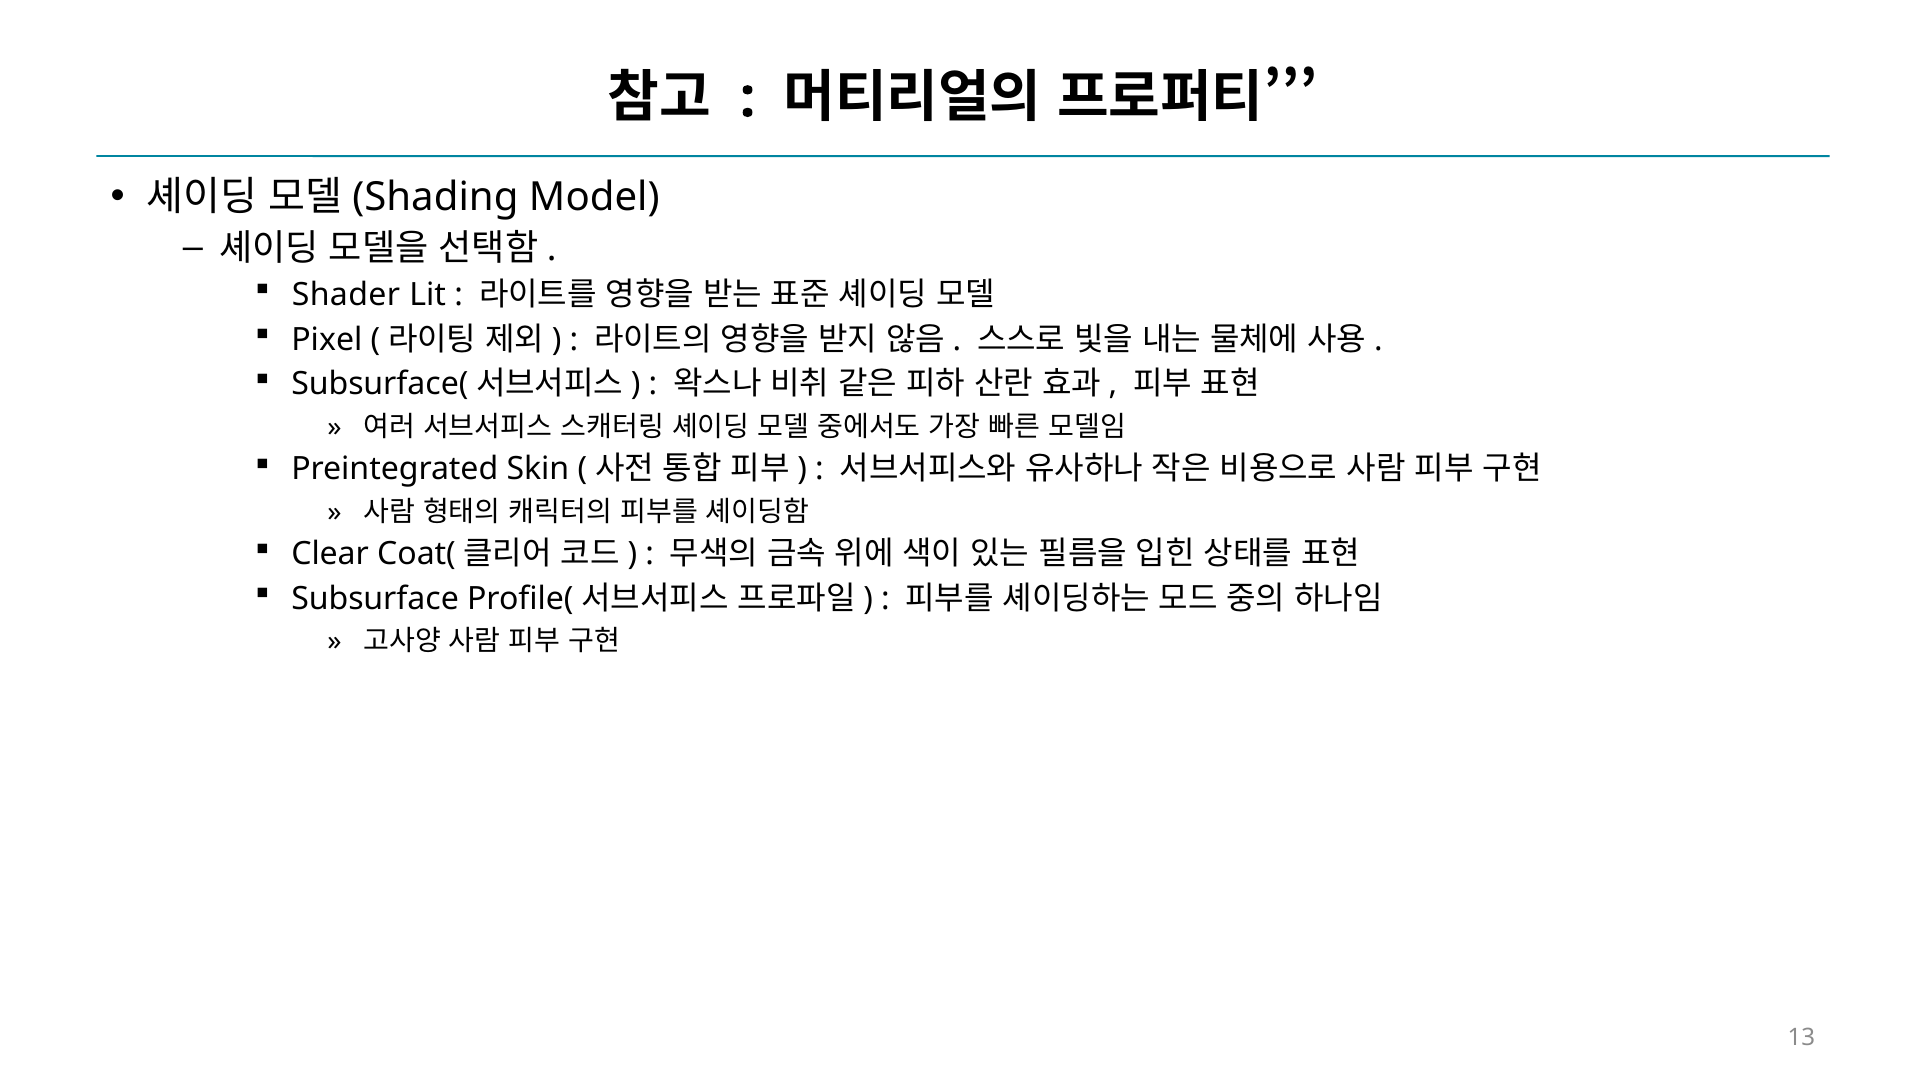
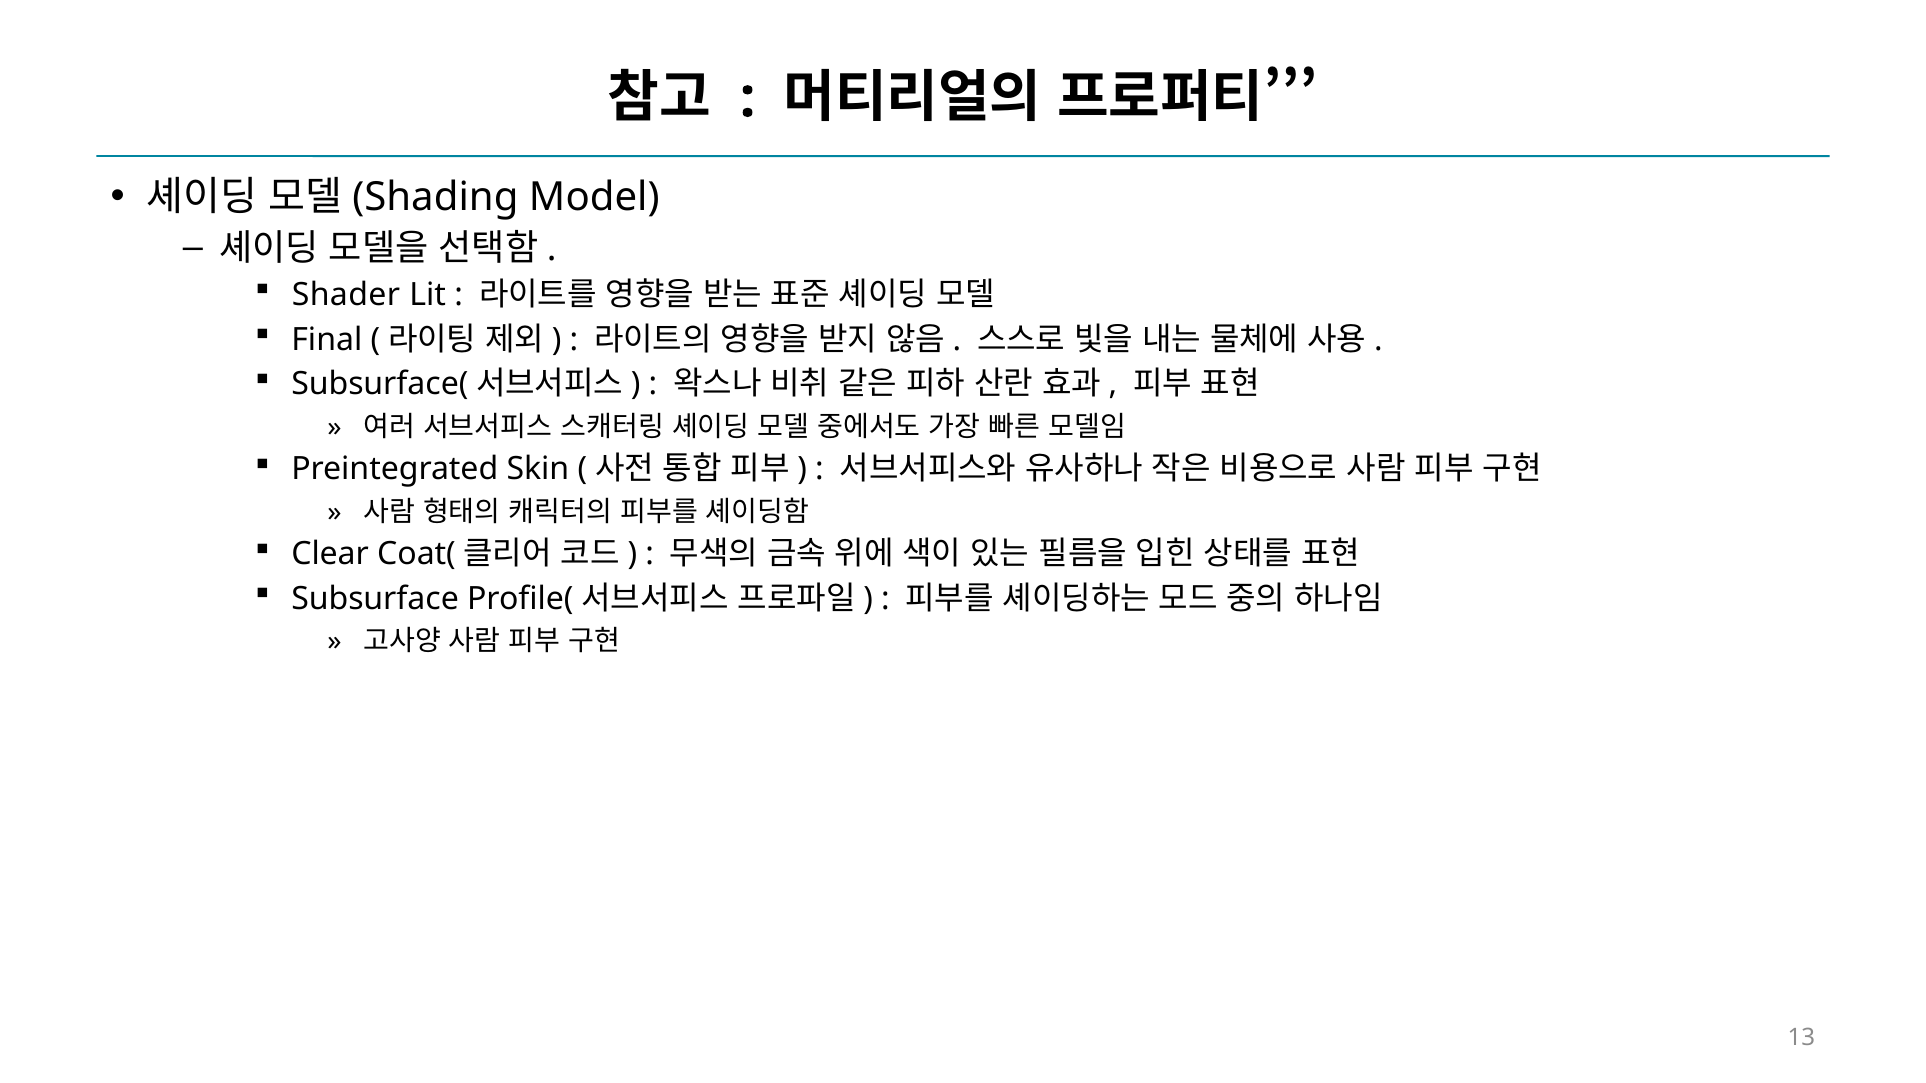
Pixel: Pixel -> Final
